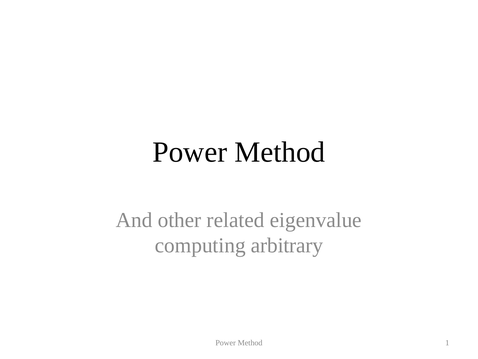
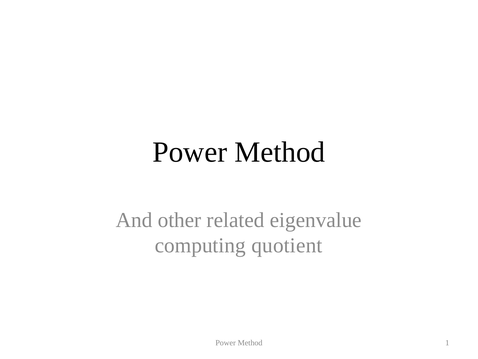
arbitrary: arbitrary -> quotient
